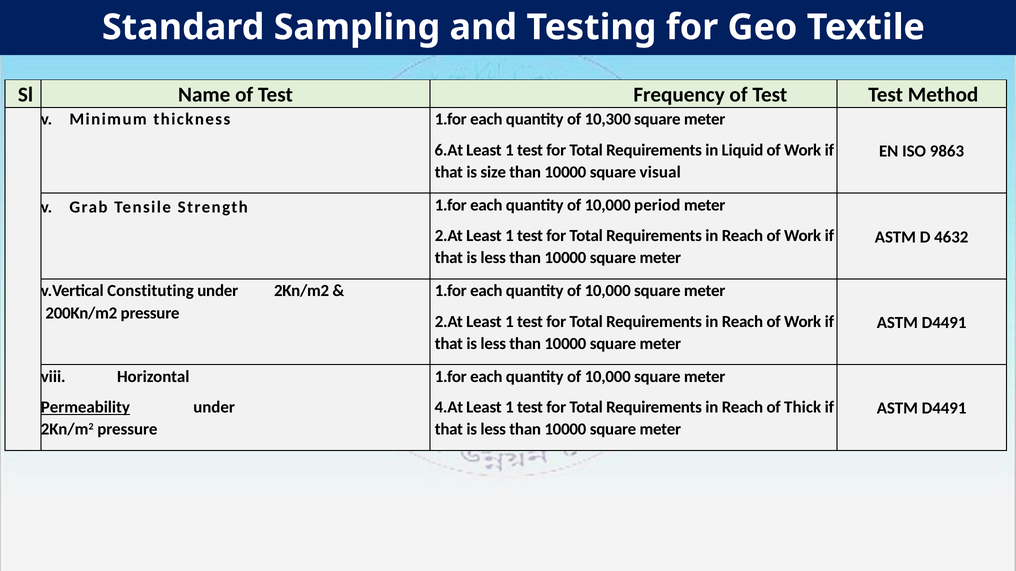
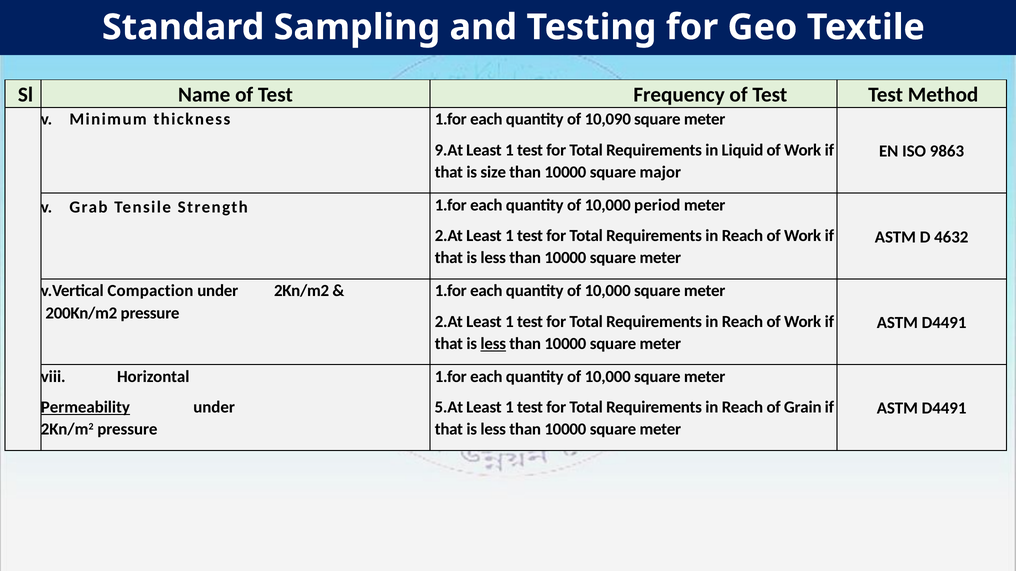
10,300: 10,300 -> 10,090
6.At: 6.At -> 9.At
visual: visual -> major
Constituting: Constituting -> Compaction
less at (493, 344) underline: none -> present
4.At: 4.At -> 5.At
Thick: Thick -> Grain
